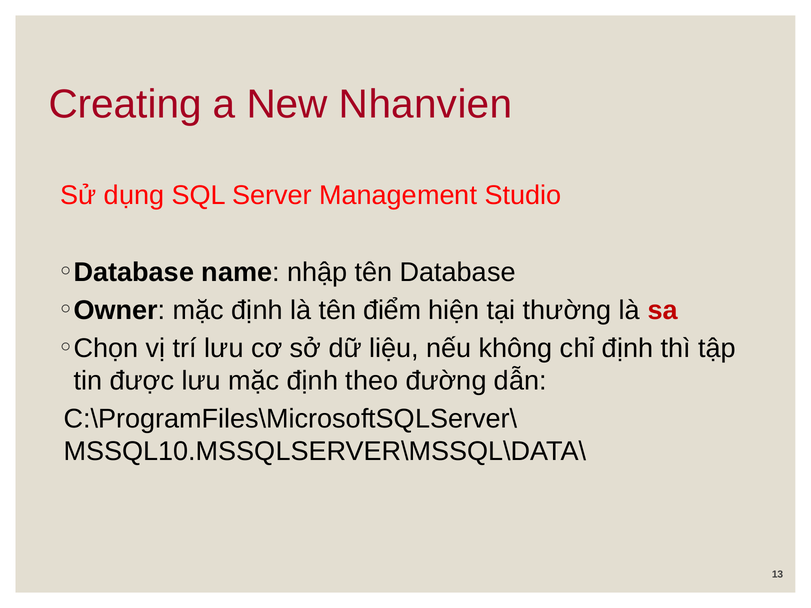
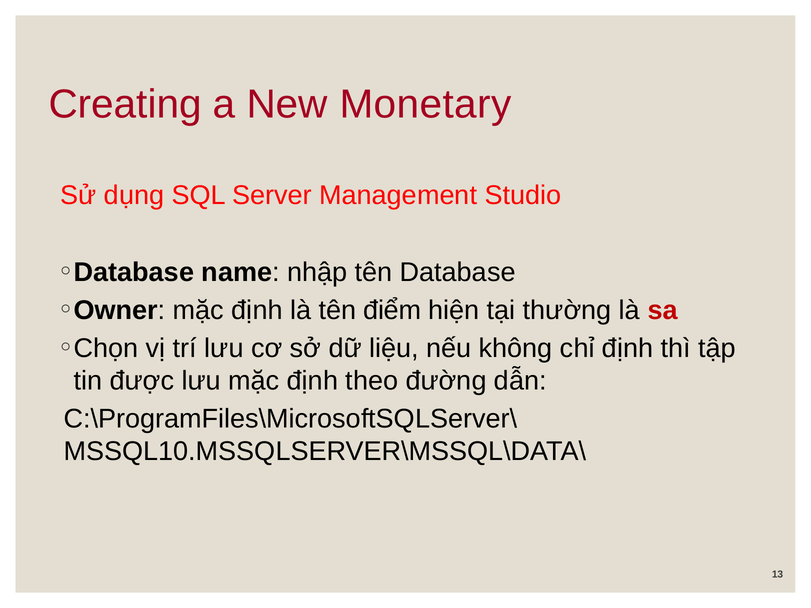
Nhanvien: Nhanvien -> Monetary
